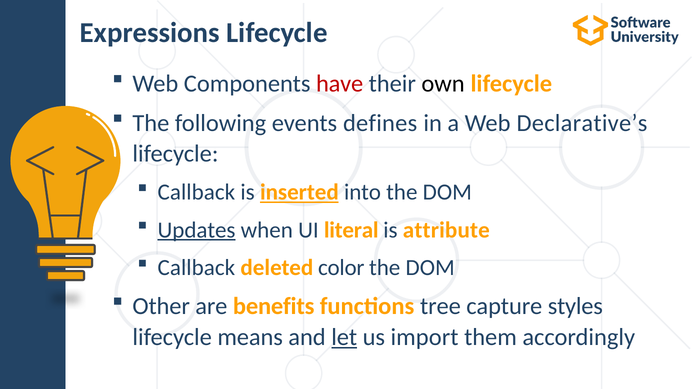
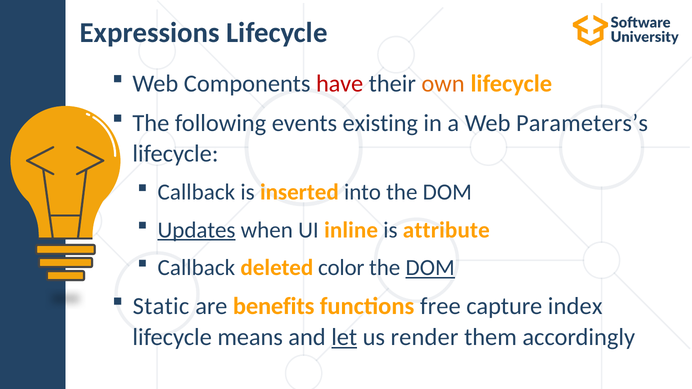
own colour: black -> orange
defines: defines -> existing
Declarative’s: Declarative’s -> Parameters’s
inserted underline: present -> none
literal: literal -> inline
DOM at (430, 268) underline: none -> present
Other: Other -> Static
tree: tree -> free
styles: styles -> index
import: import -> render
